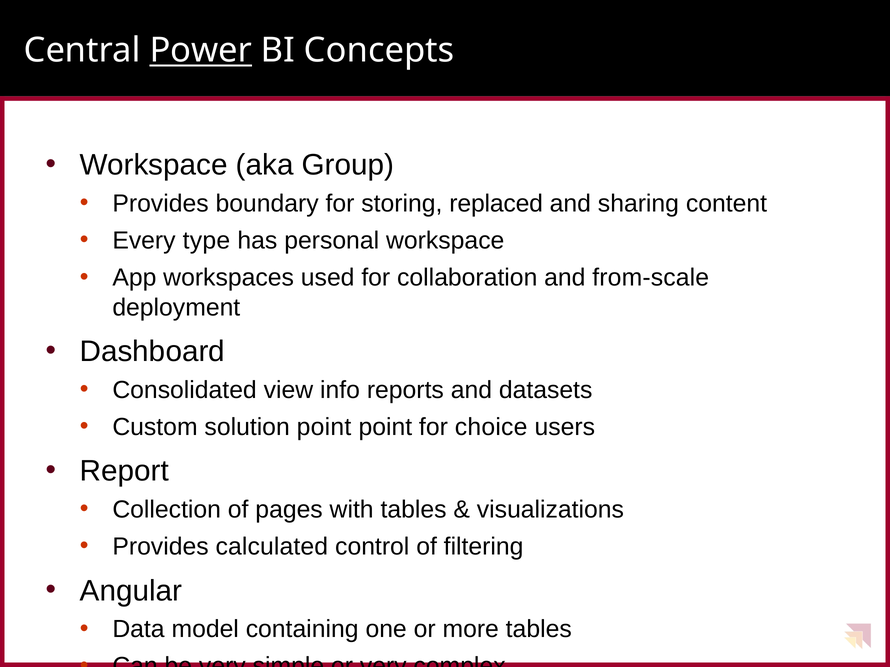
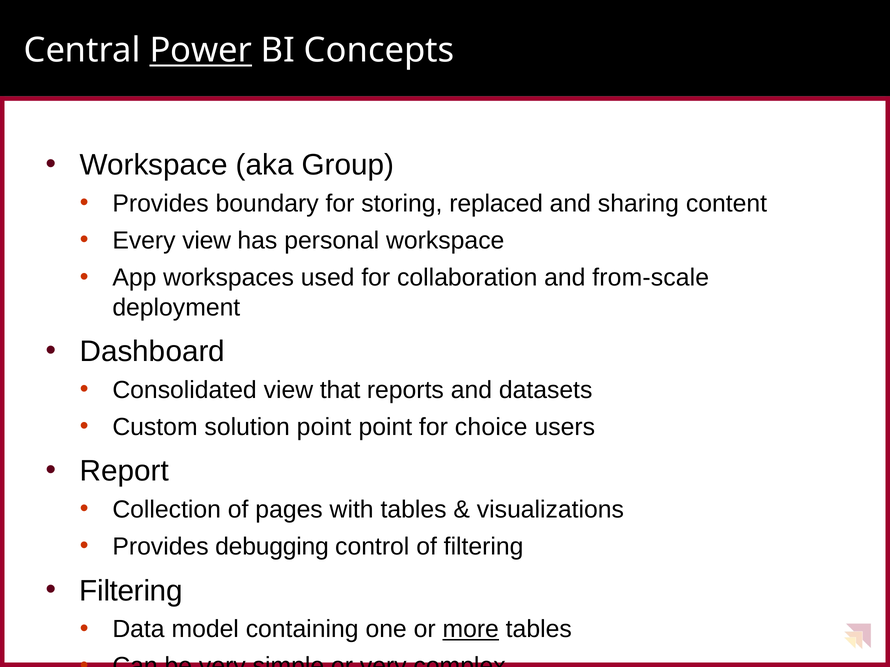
Every type: type -> view
info: info -> that
calculated: calculated -> debugging
Angular at (131, 591): Angular -> Filtering
more underline: none -> present
